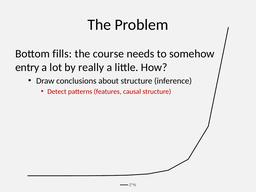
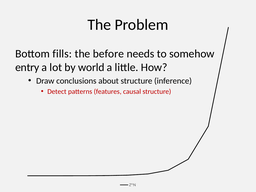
course: course -> before
really: really -> world
